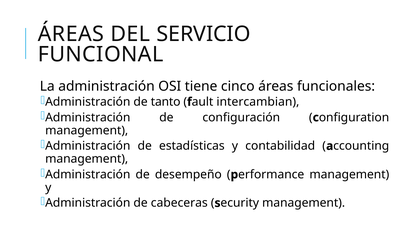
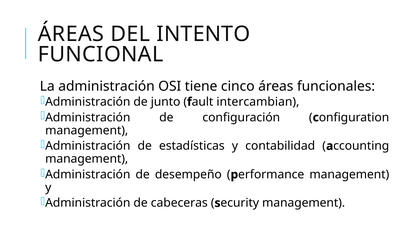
SERVICIO: SERVICIO -> INTENTO
tanto: tanto -> junto
